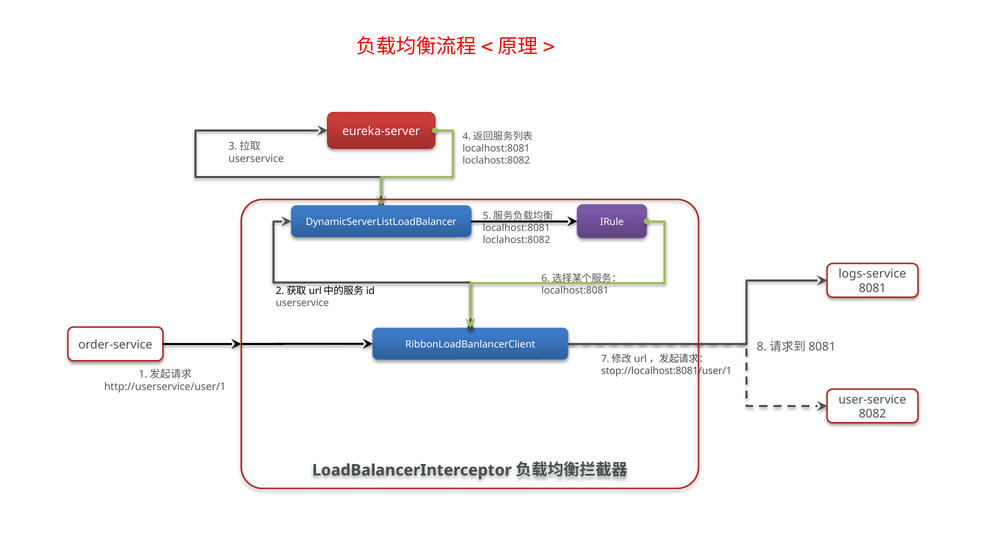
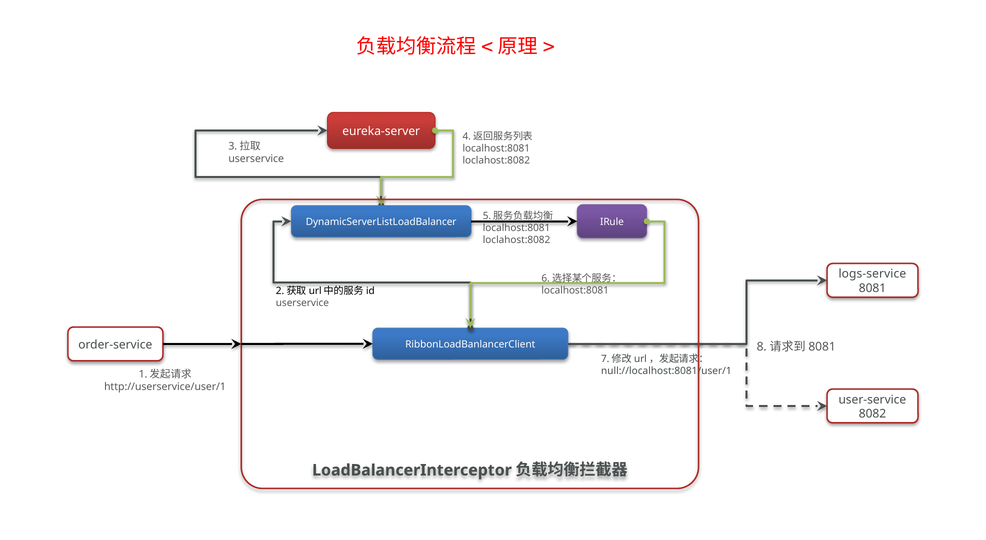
stop://localhost:8081/user/1: stop://localhost:8081/user/1 -> null://localhost:8081/user/1
